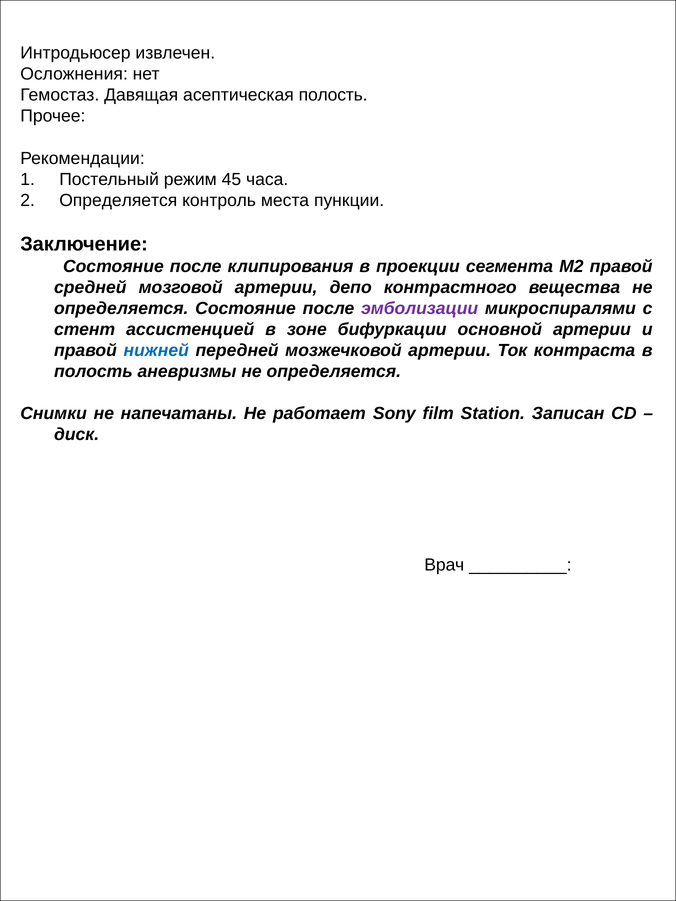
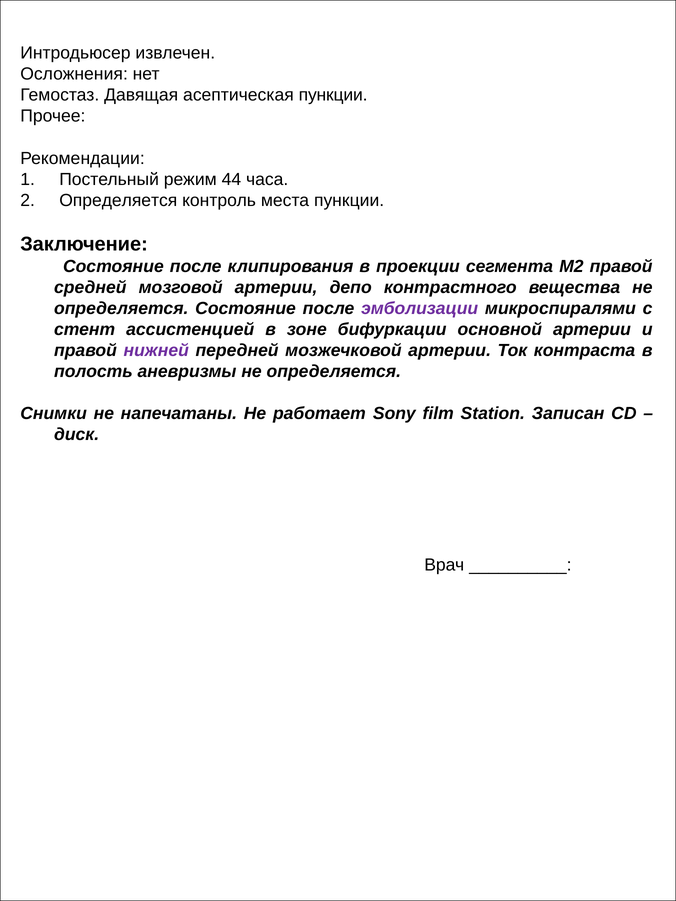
асептическая полость: полость -> пункции
45: 45 -> 44
нижней colour: blue -> purple
